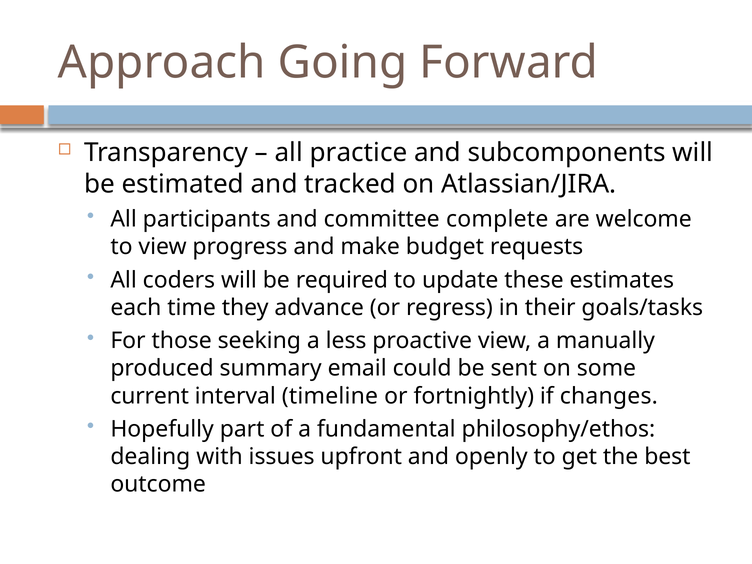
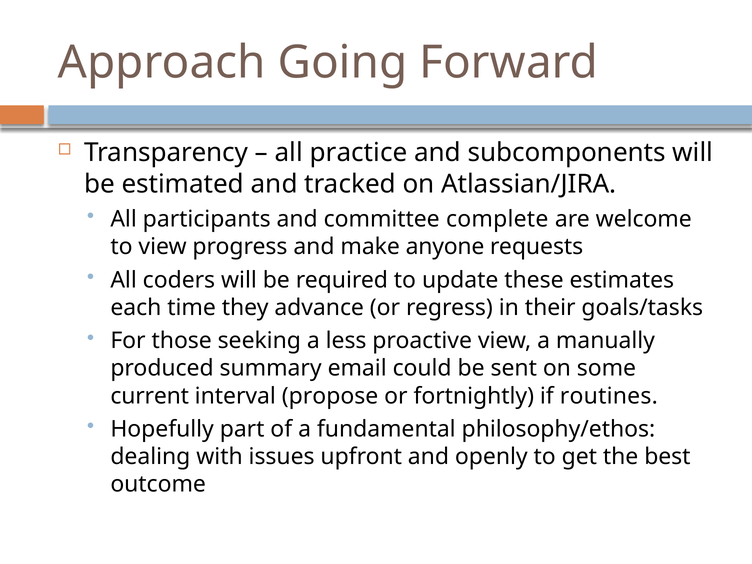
budget: budget -> anyone
timeline: timeline -> propose
changes: changes -> routines
